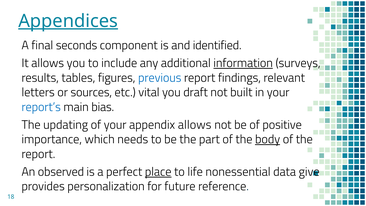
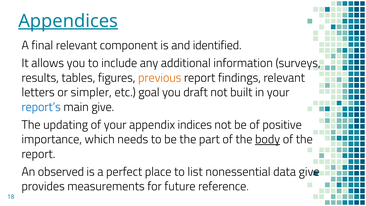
final seconds: seconds -> relevant
information underline: present -> none
previous colour: blue -> orange
sources: sources -> simpler
vital: vital -> goal
main bias: bias -> give
appendix allows: allows -> indices
place underline: present -> none
life: life -> list
personalization: personalization -> measurements
